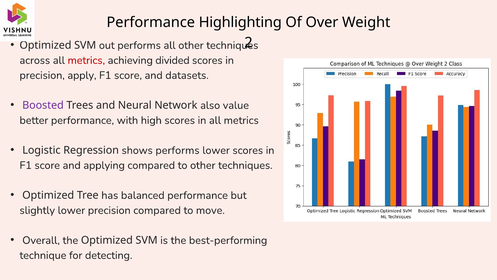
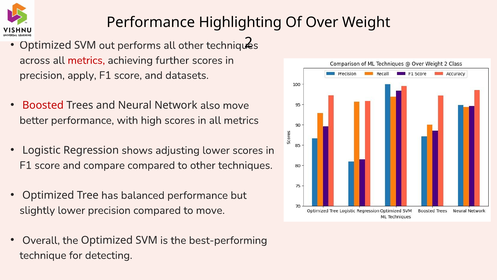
divided: divided -> further
Boosted colour: purple -> red
also value: value -> move
shows performs: performs -> adjusting
applying: applying -> compare
